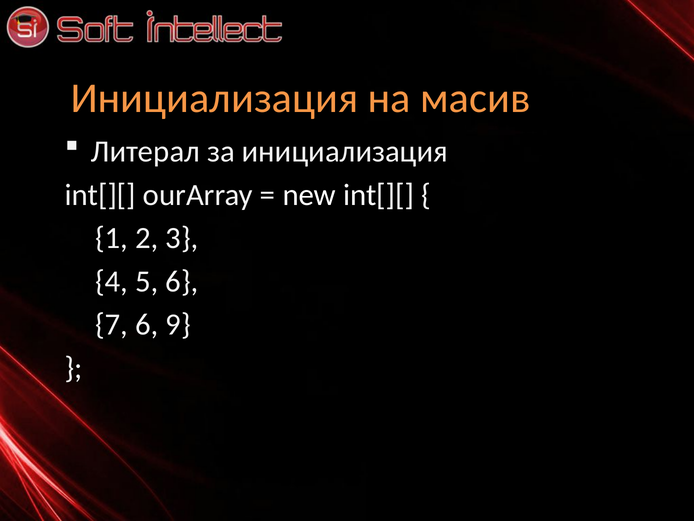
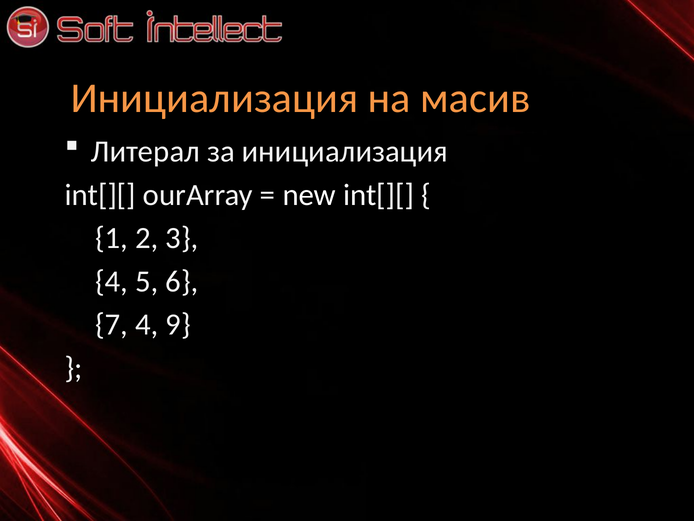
7 6: 6 -> 4
